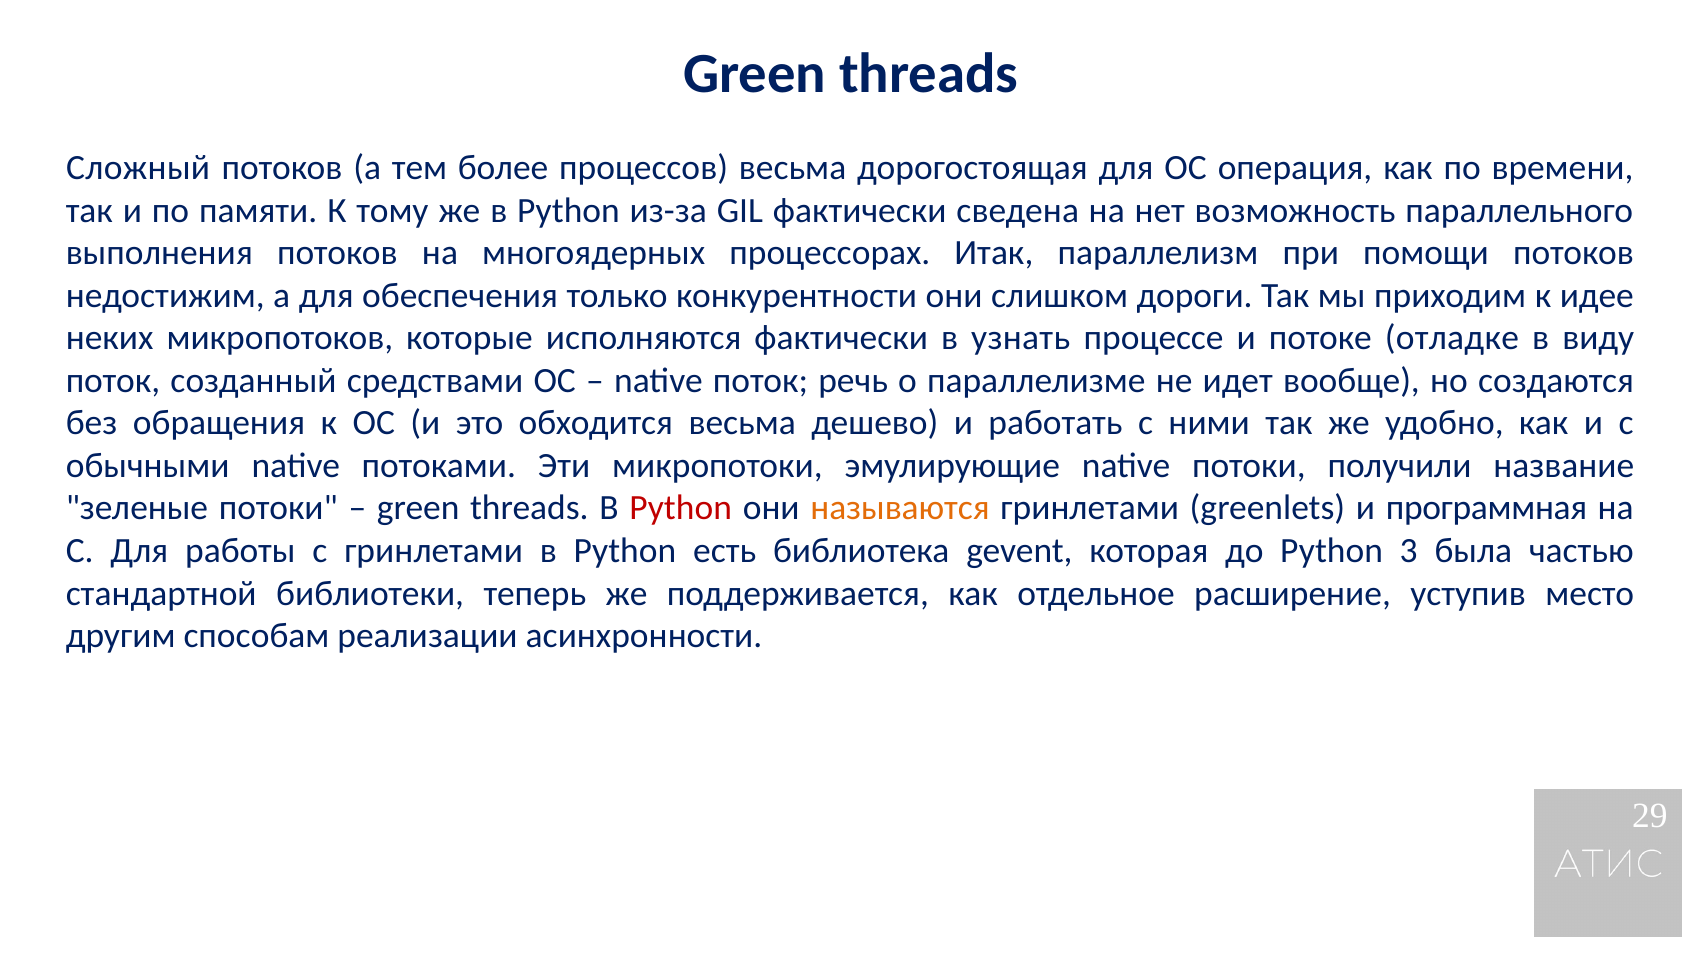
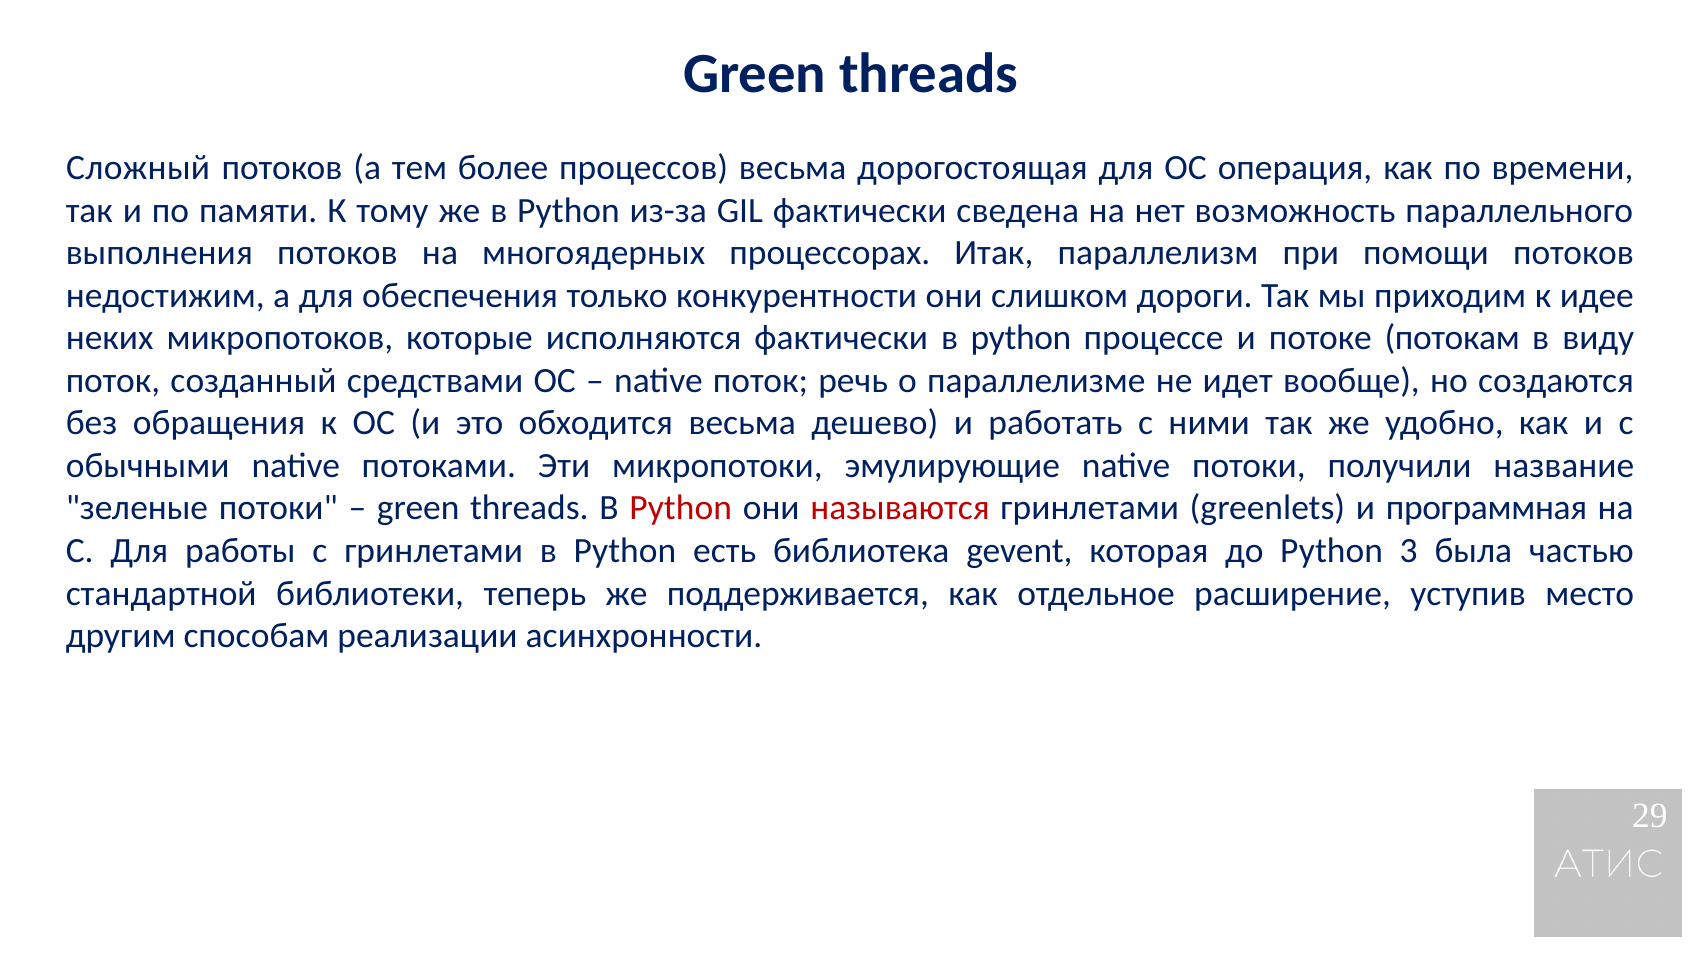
фактически в узнать: узнать -> python
отладке: отладке -> потокам
называются colour: orange -> red
